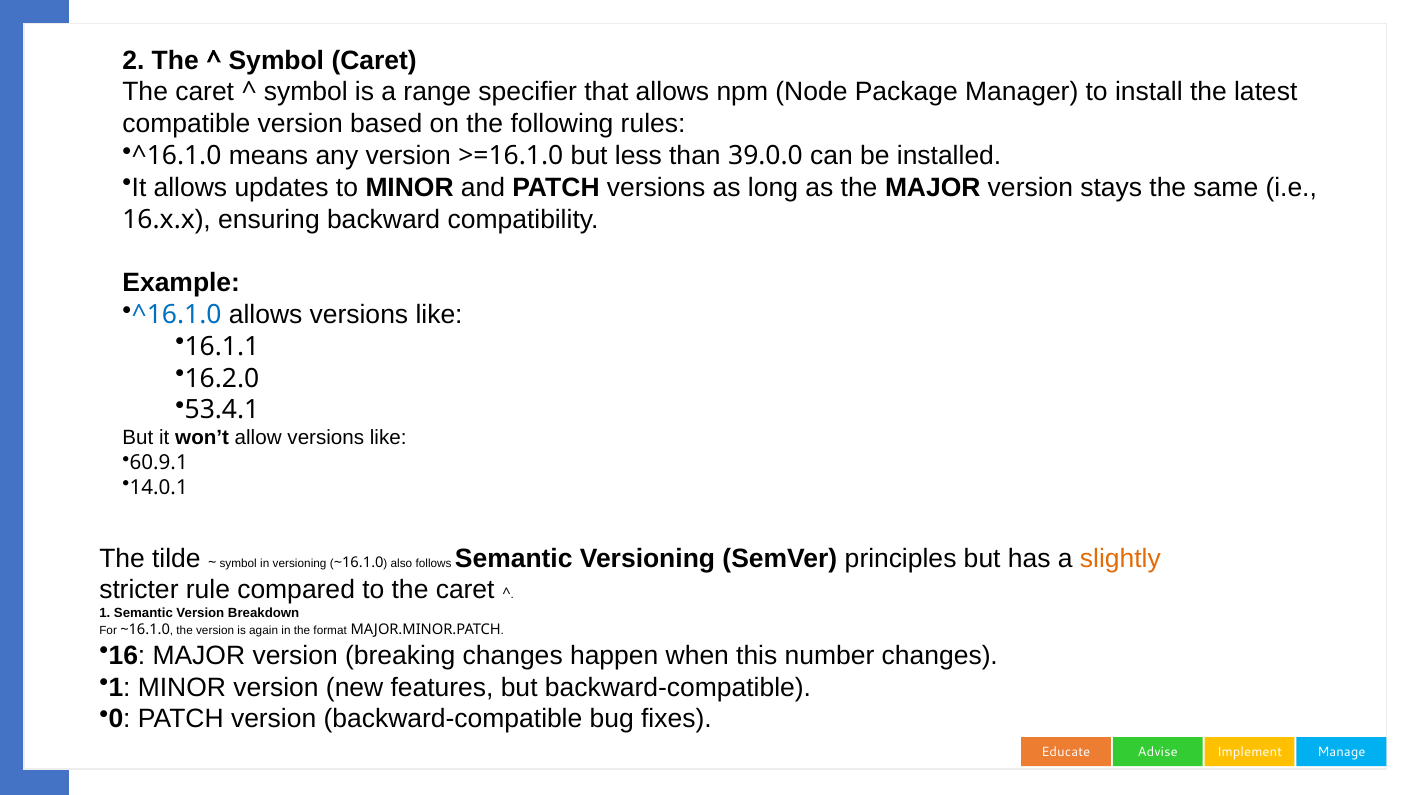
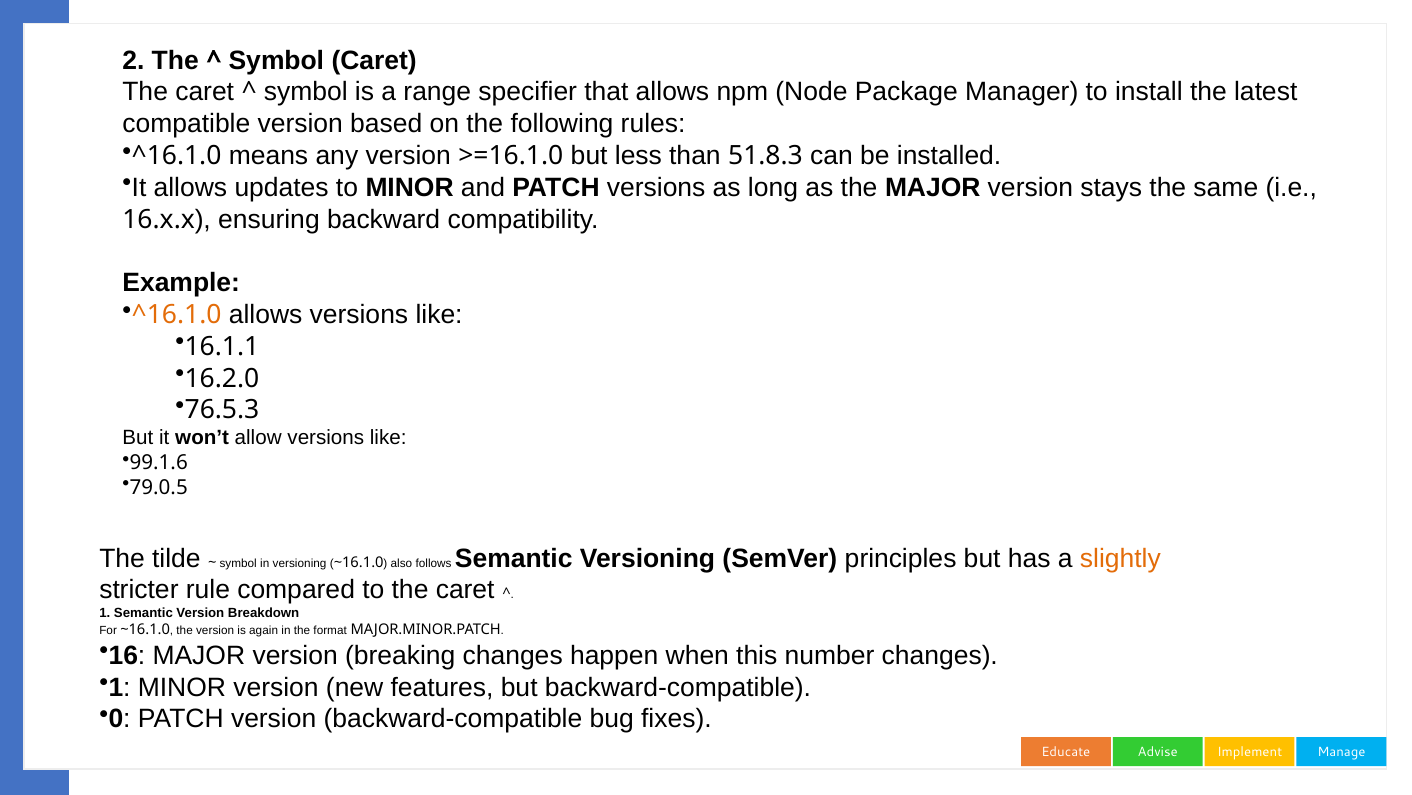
39.0.0: 39.0.0 -> 51.8.3
^16.1.0 at (177, 314) colour: blue -> orange
53.4.1: 53.4.1 -> 76.5.3
60.9.1: 60.9.1 -> 99.1.6
14.0.1: 14.0.1 -> 79.0.5
